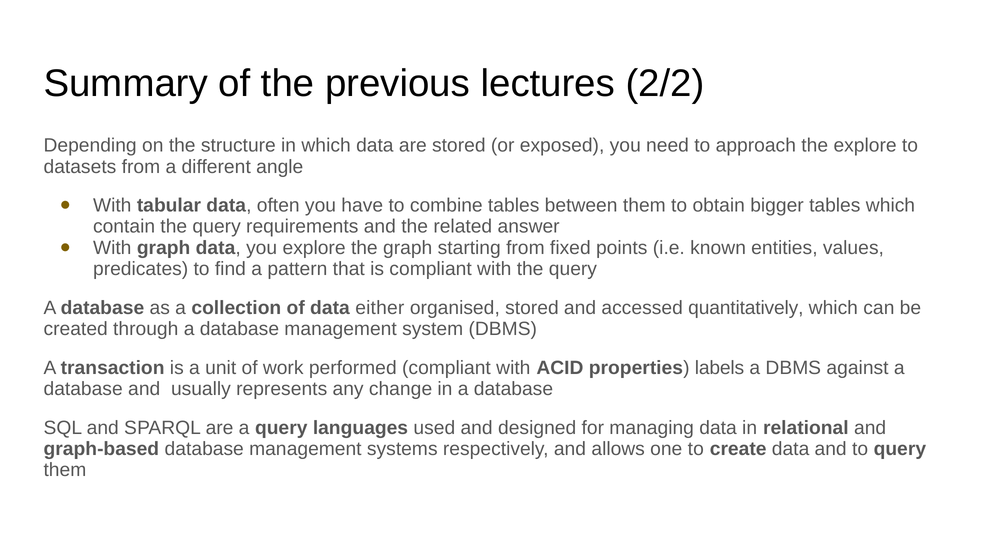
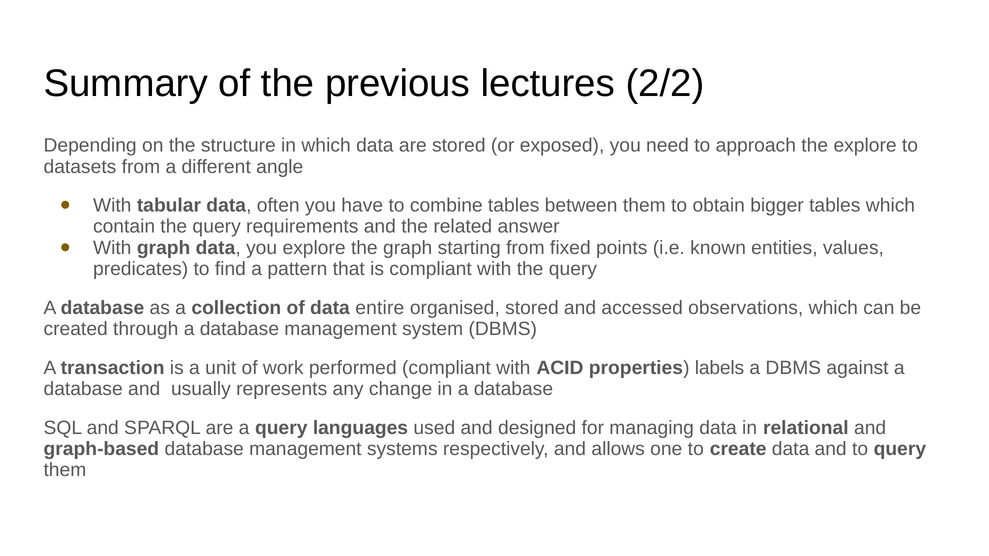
either: either -> entire
quantitatively: quantitatively -> observations
